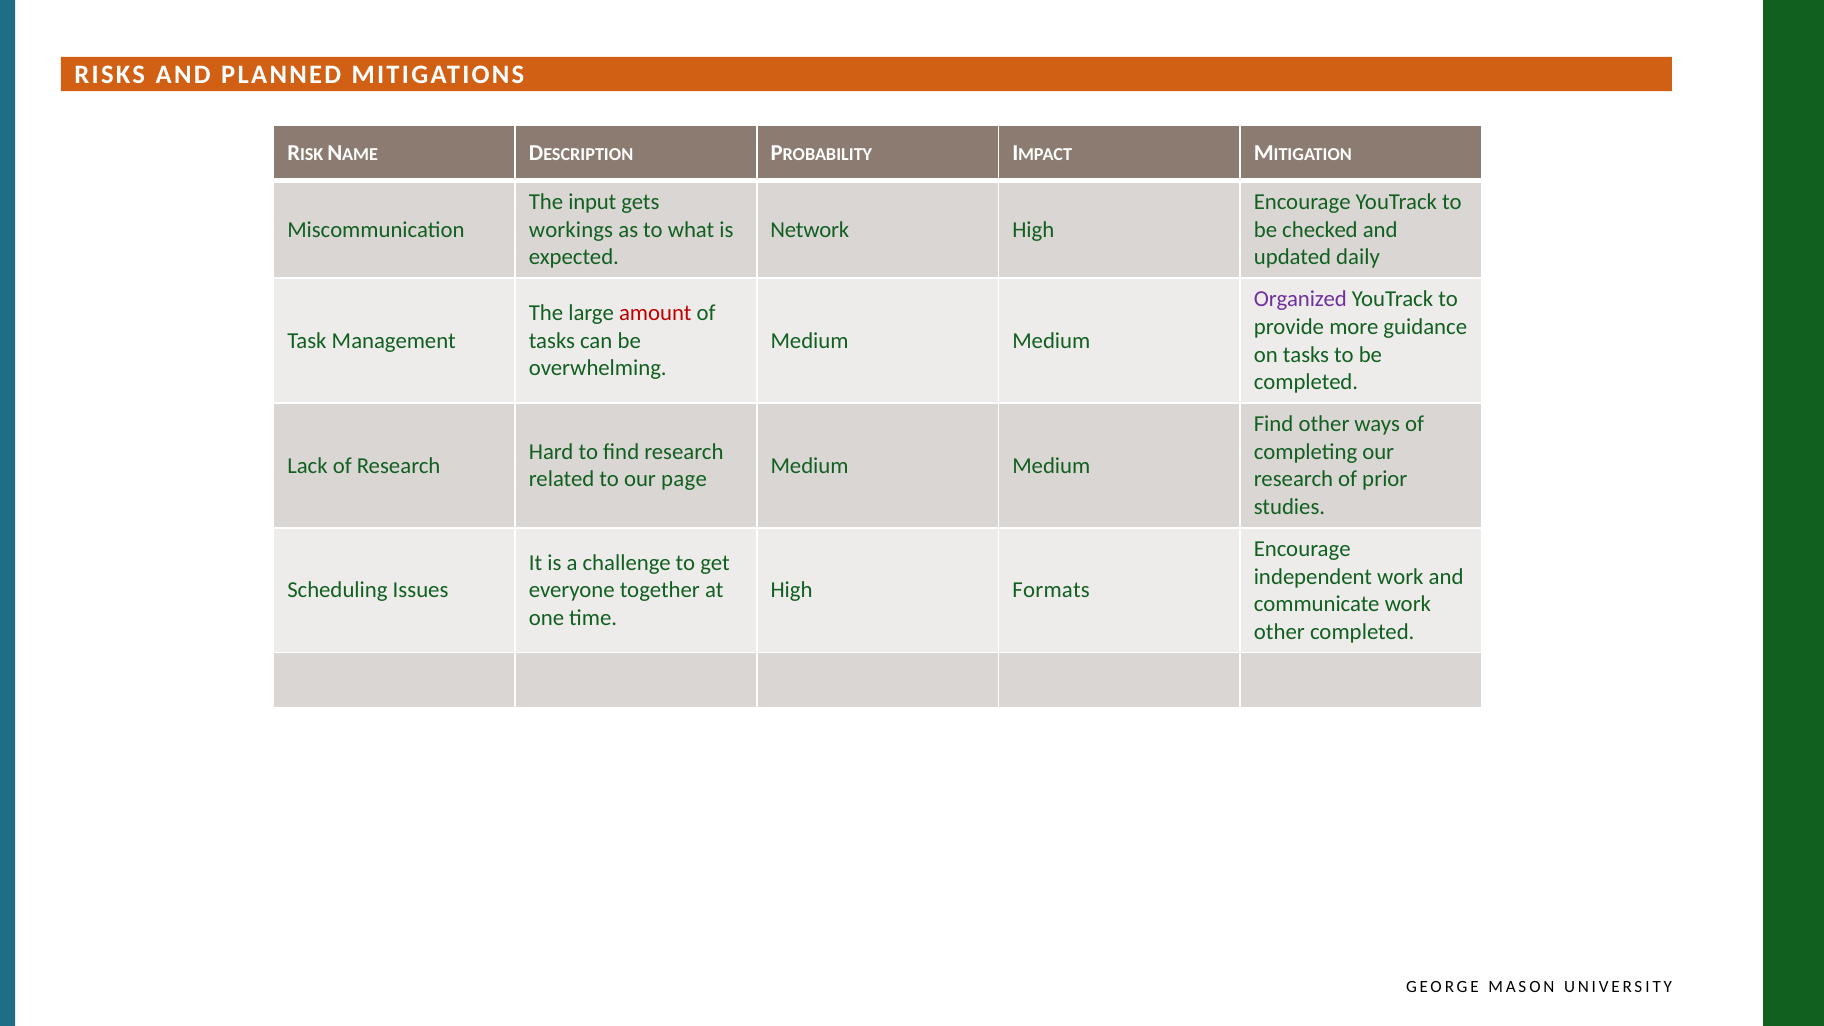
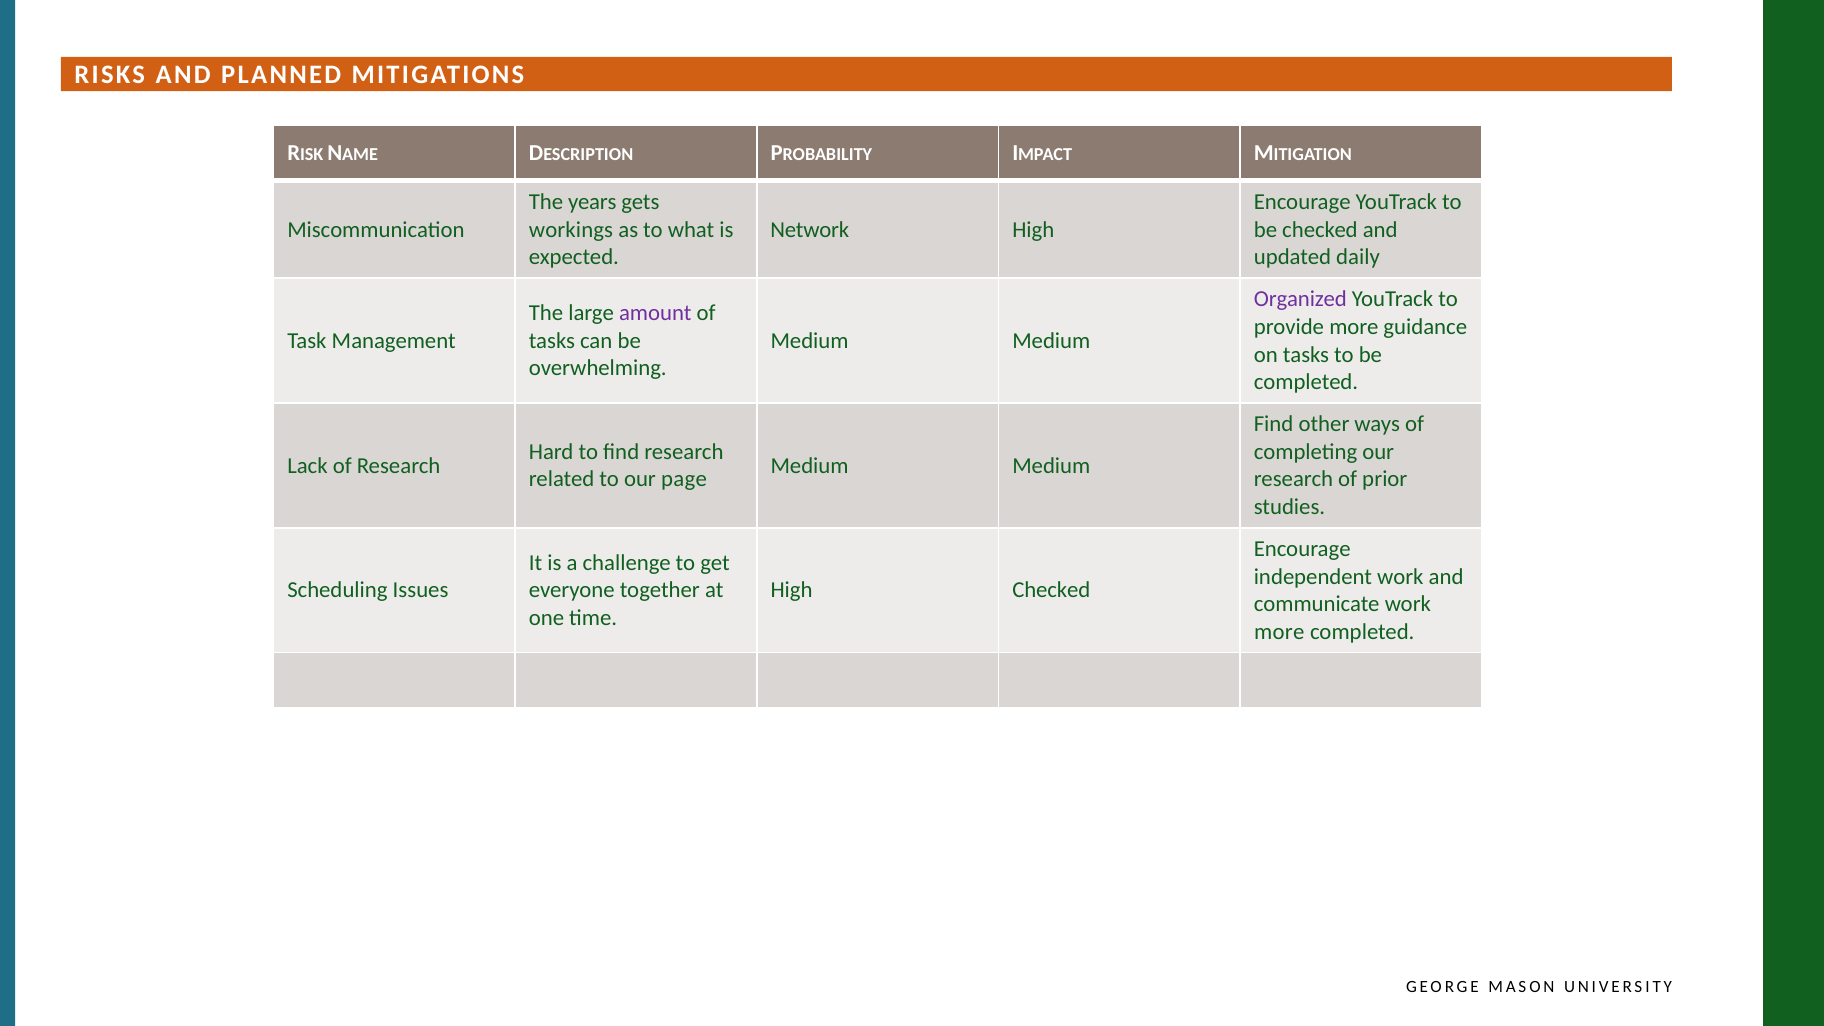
input: input -> years
amount colour: red -> purple
High Formats: Formats -> Checked
other at (1279, 632): other -> more
